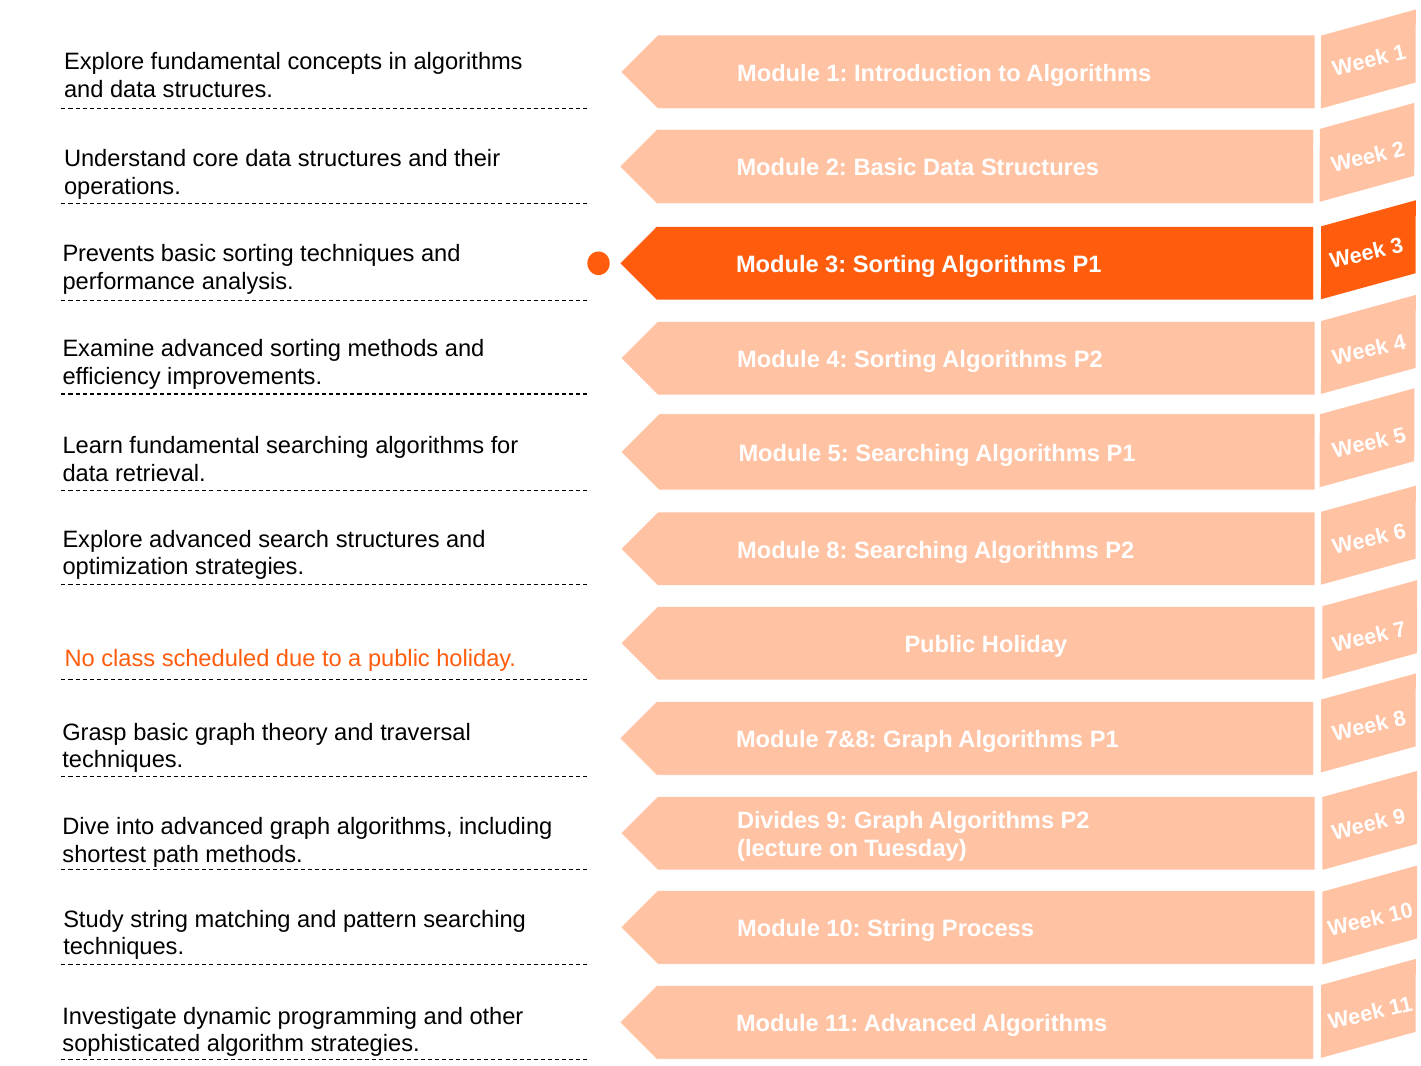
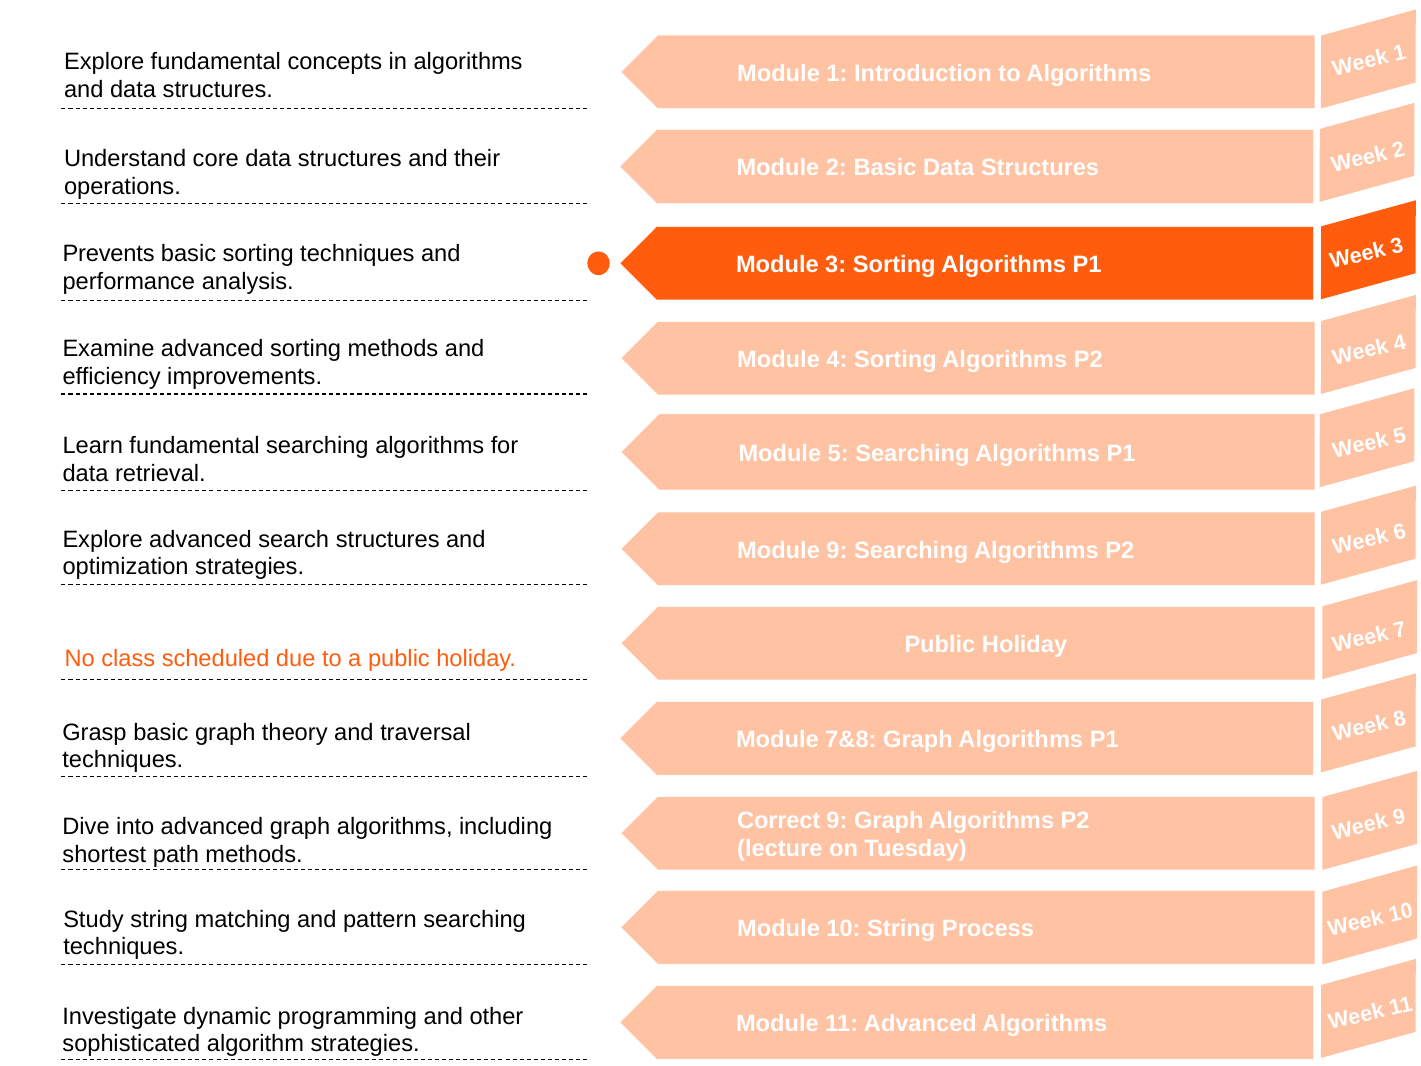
Module 8: 8 -> 9
Divides: Divides -> Correct
